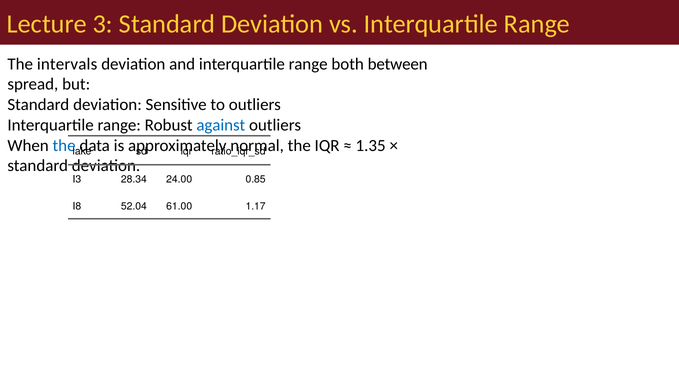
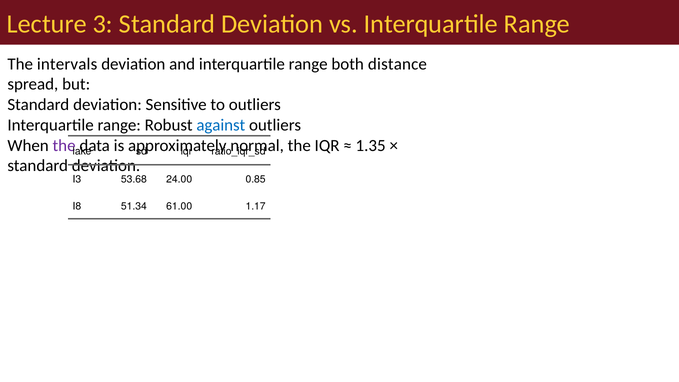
between: between -> distance
the at (64, 145) colour: blue -> purple
28.34: 28.34 -> 53.68
52.04: 52.04 -> 51.34
